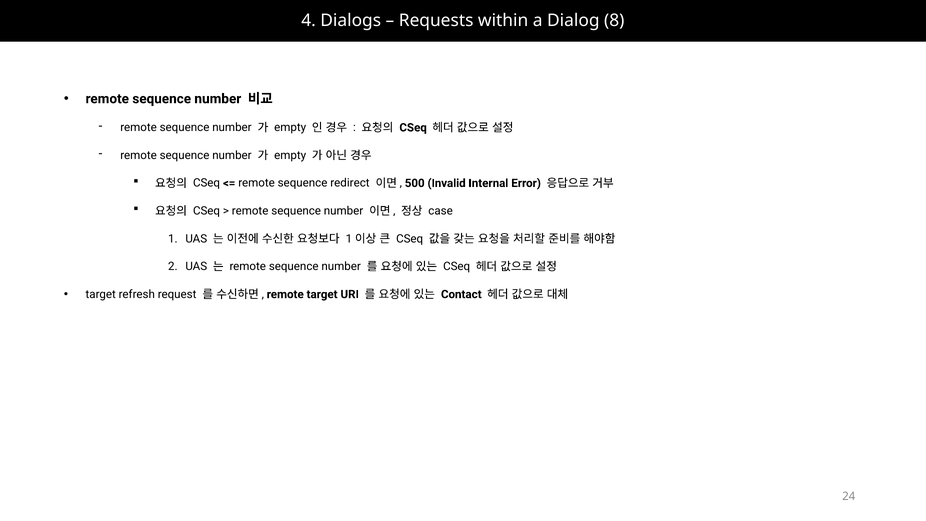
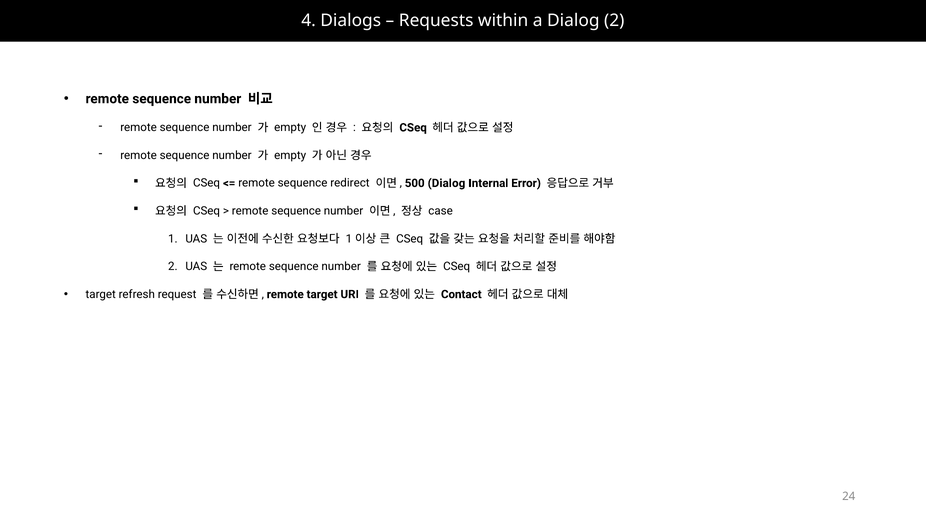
Dialog 8: 8 -> 2
500 Invalid: Invalid -> Dialog
